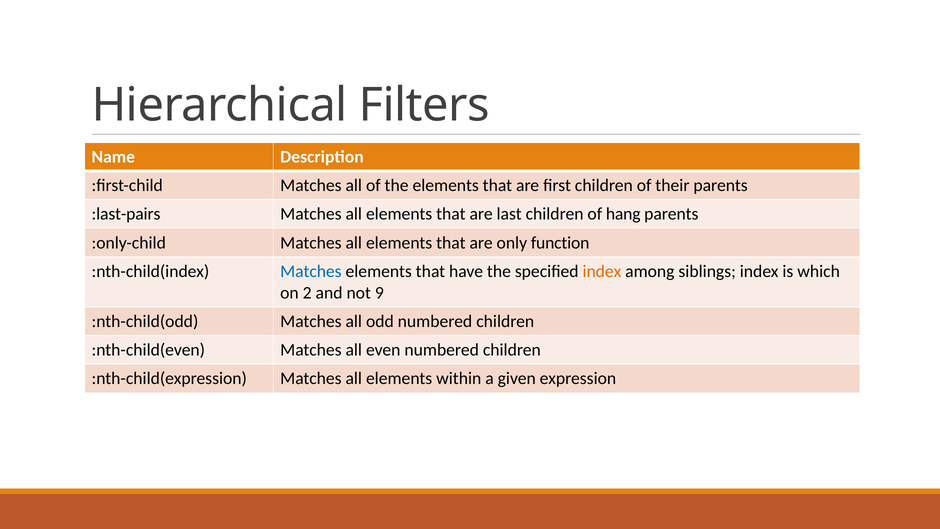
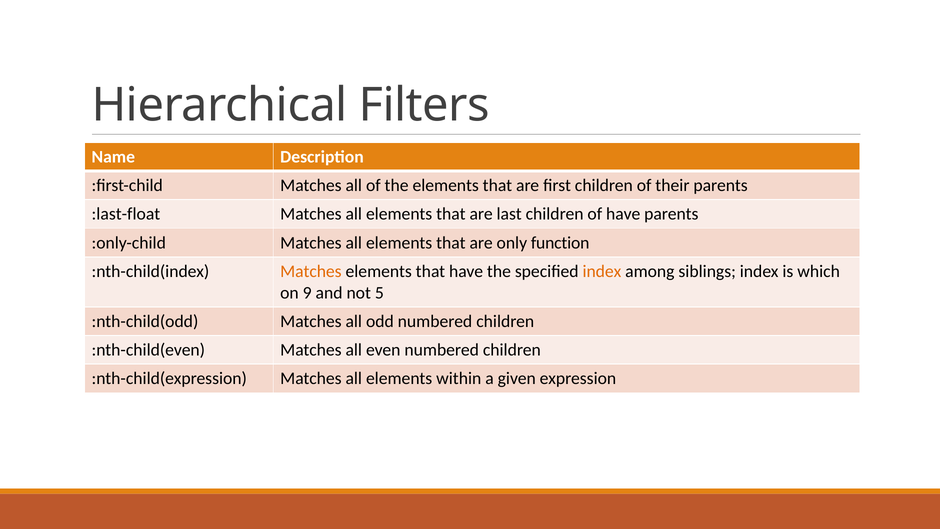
:last-pairs: :last-pairs -> :last-float
of hang: hang -> have
Matches at (311, 271) colour: blue -> orange
2: 2 -> 9
9: 9 -> 5
